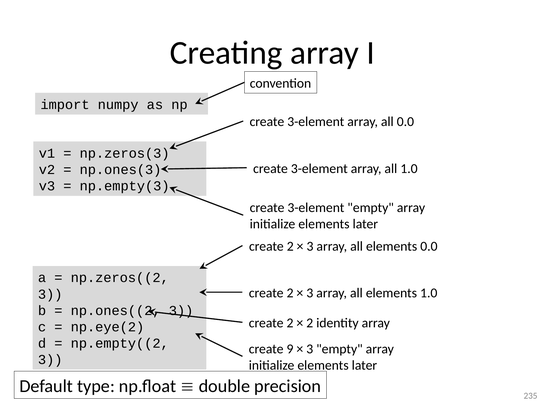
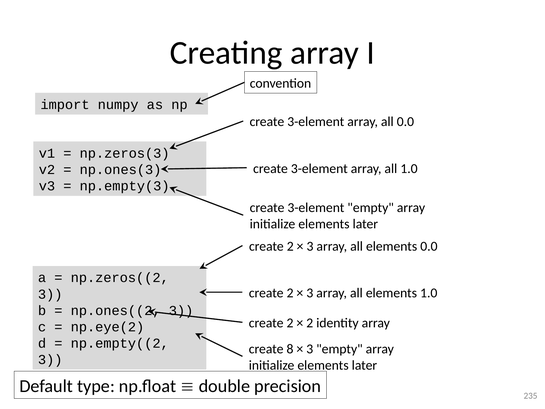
9: 9 -> 8
